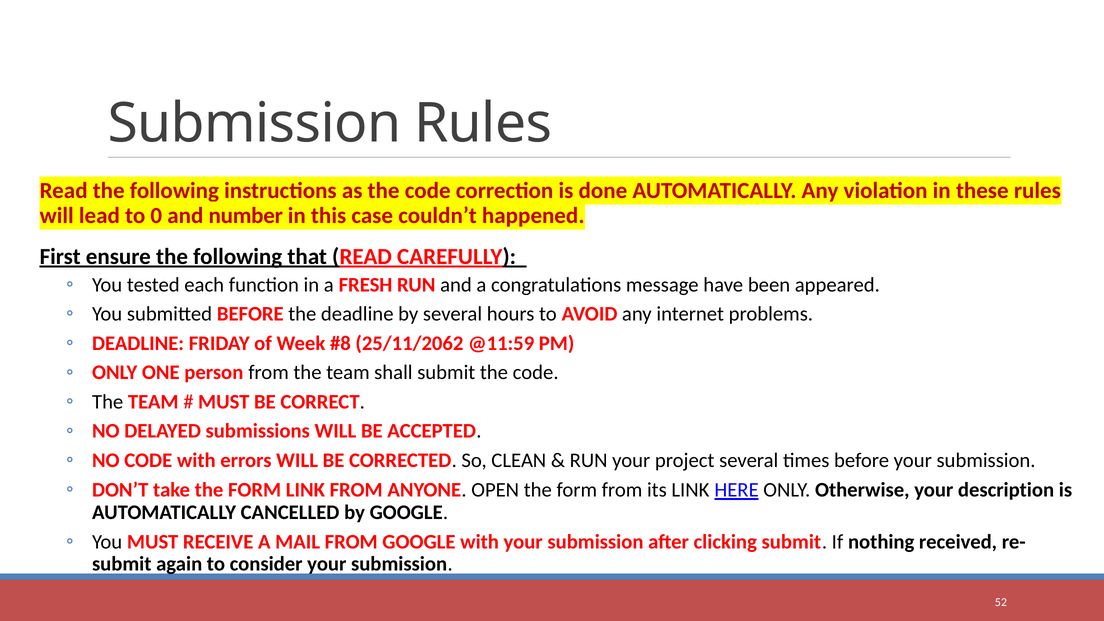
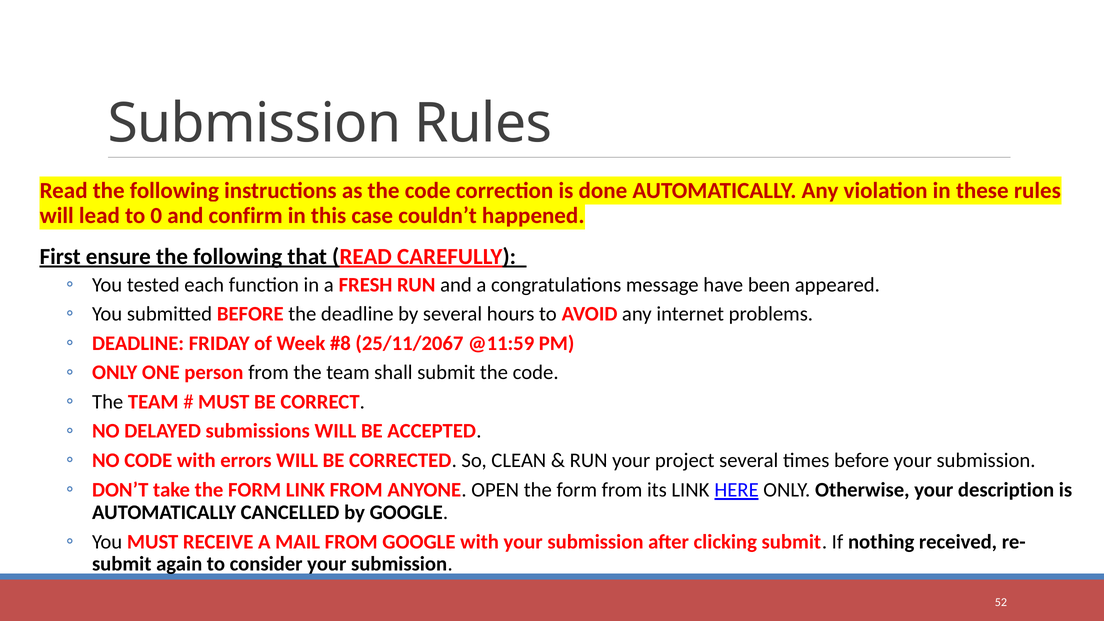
number: number -> confirm
25/11/2062: 25/11/2062 -> 25/11/2067
